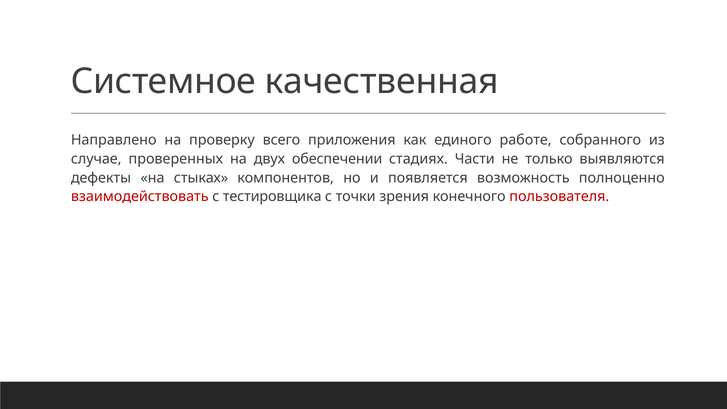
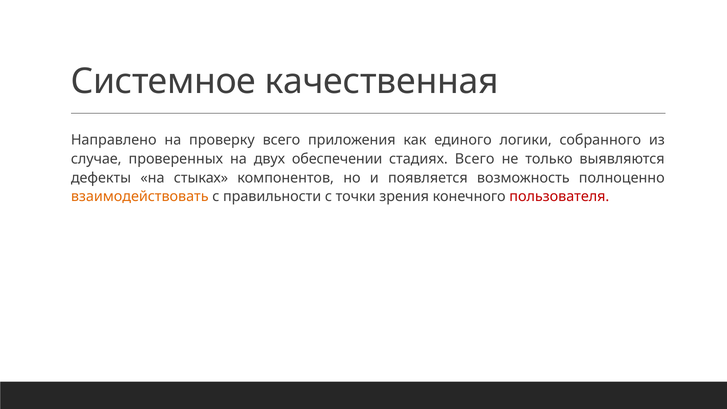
работе: работе -> логики
стадиях Части: Части -> Всего
взаимодействовать colour: red -> orange
тестировщика: тестировщика -> правильности
